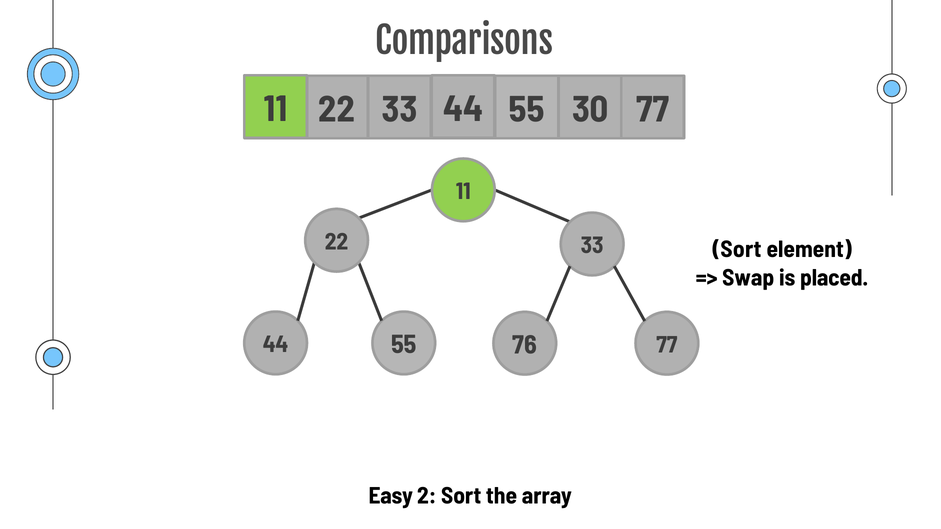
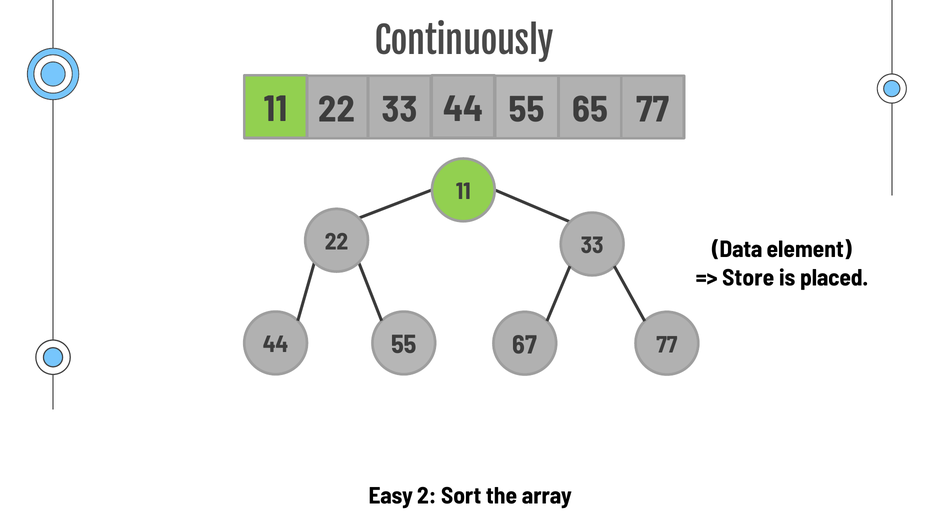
Comparisons: Comparisons -> Continuously
30: 30 -> 65
Sort at (737, 250): Sort -> Data
Swap: Swap -> Store
76: 76 -> 67
